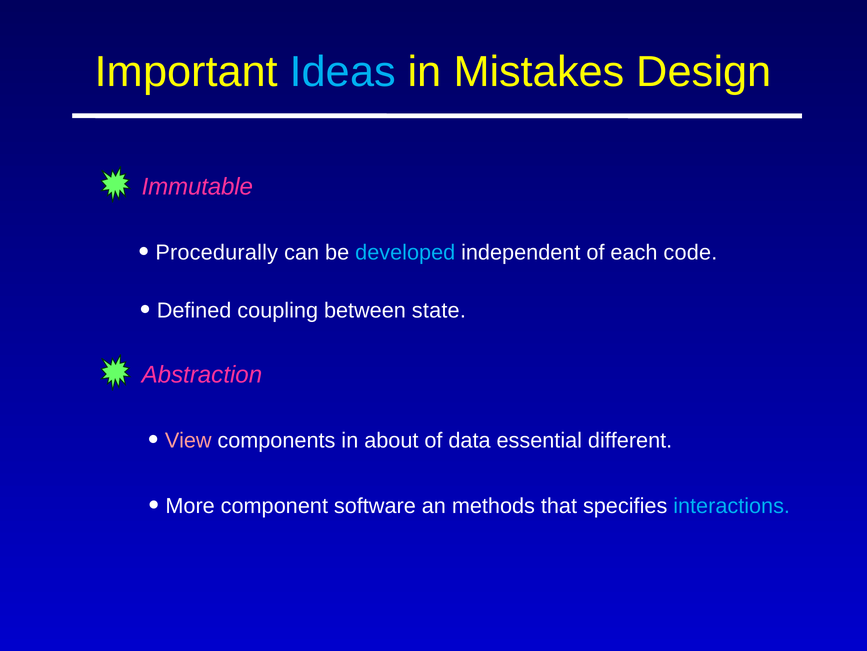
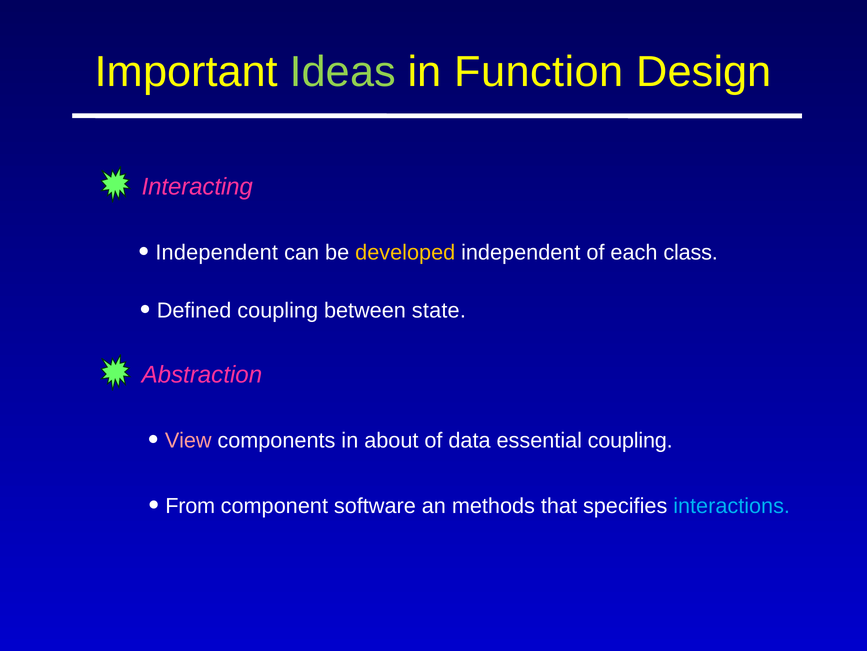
Ideas colour: light blue -> light green
Mistakes: Mistakes -> Function
Immutable: Immutable -> Interacting
Procedurally at (217, 252): Procedurally -> Independent
developed colour: light blue -> yellow
code: code -> class
essential different: different -> coupling
More: More -> From
